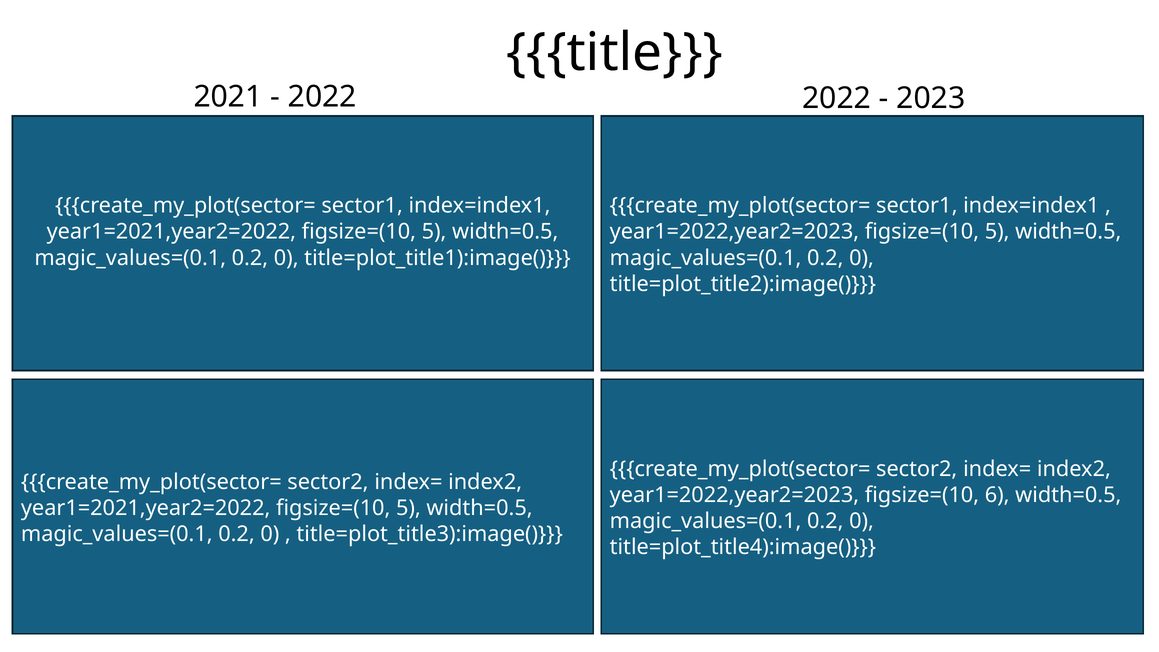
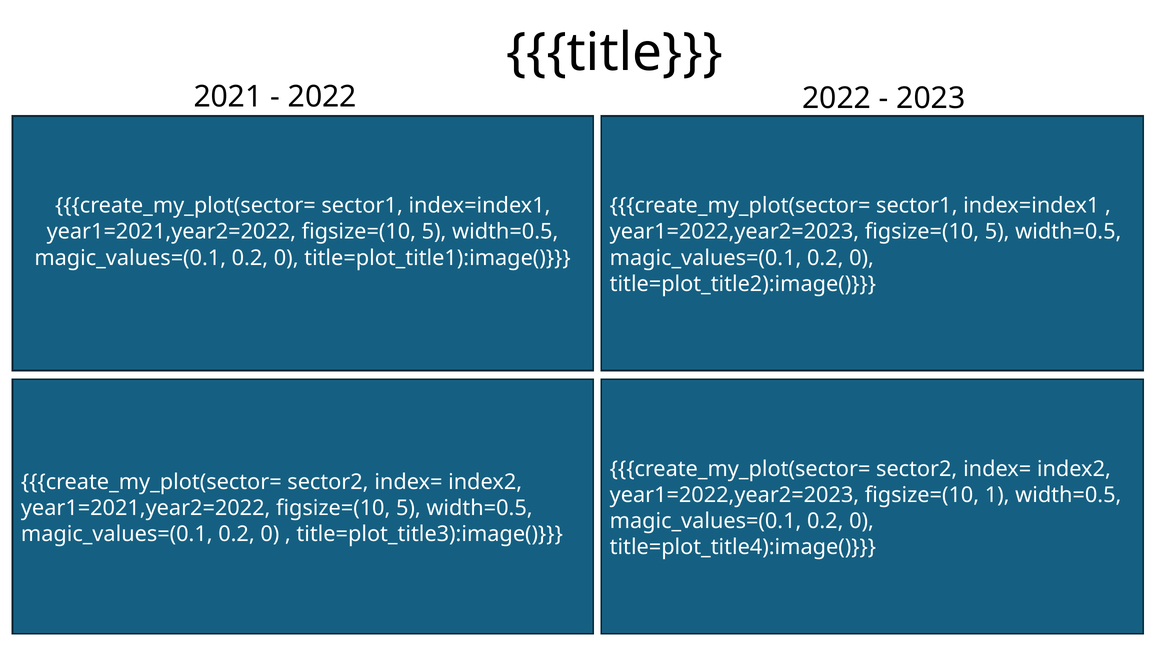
6: 6 -> 1
